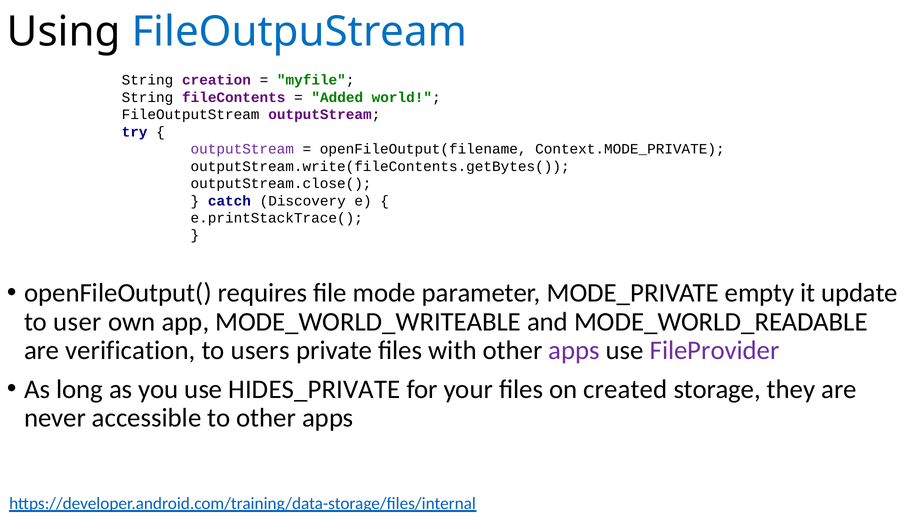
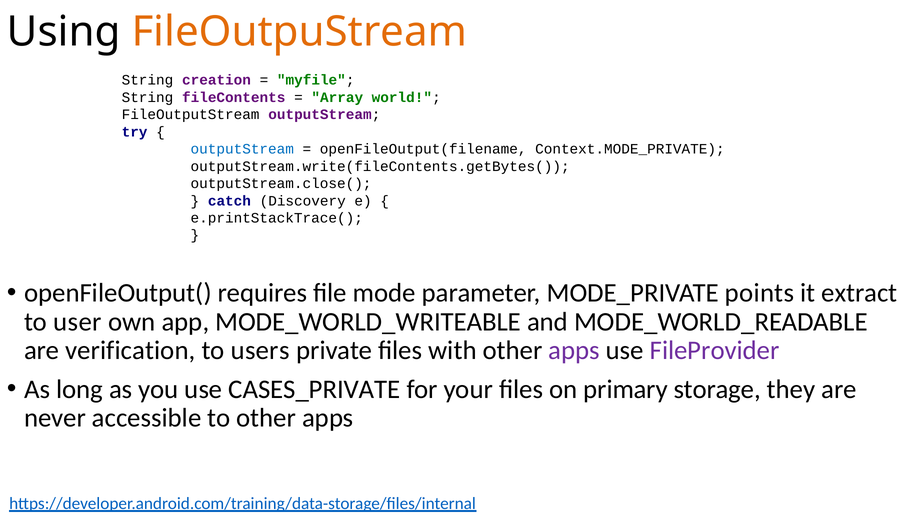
FileOutpuStream colour: blue -> orange
Added: Added -> Array
outputStream at (242, 149) colour: purple -> blue
empty: empty -> points
update: update -> extract
HIDES_PRIVATE: HIDES_PRIVATE -> CASES_PRIVATE
created: created -> primary
